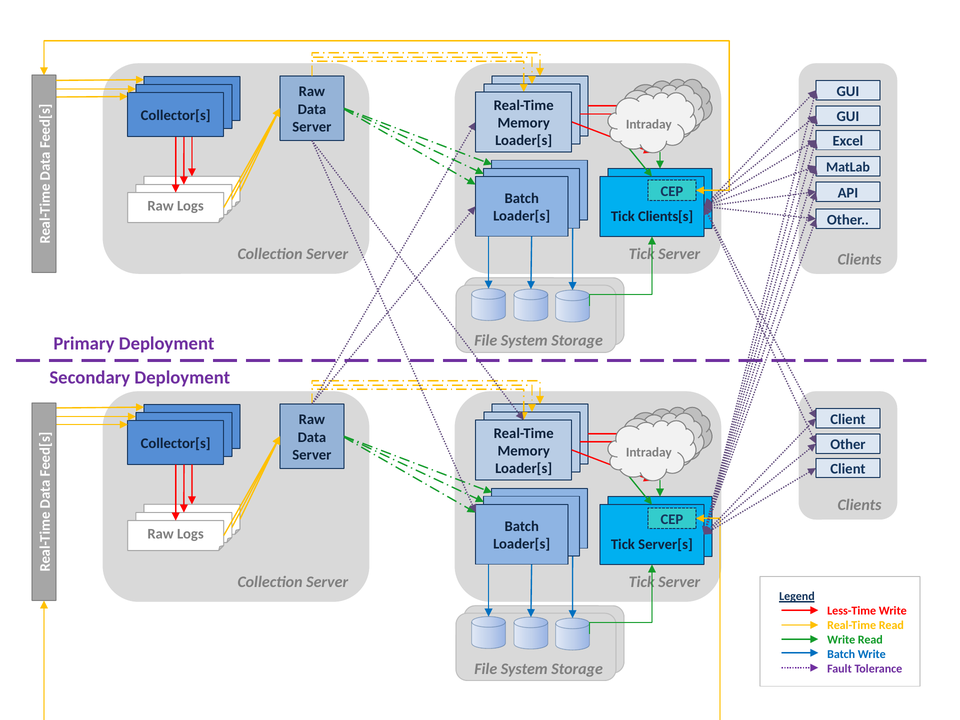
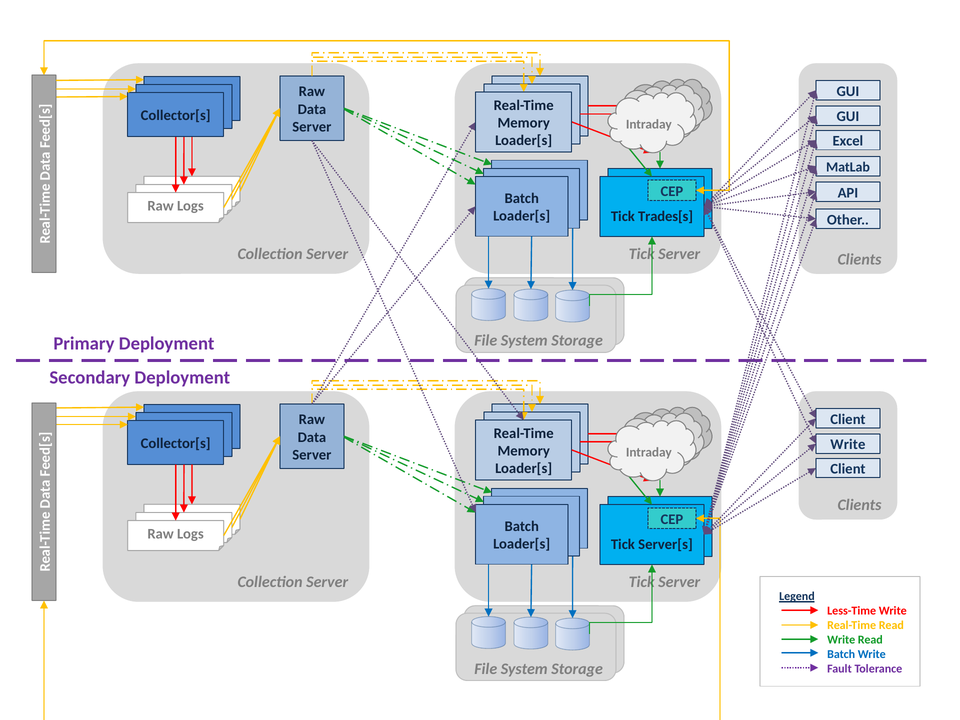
Clients[s: Clients[s -> Trades[s
Other at (848, 445): Other -> Write
